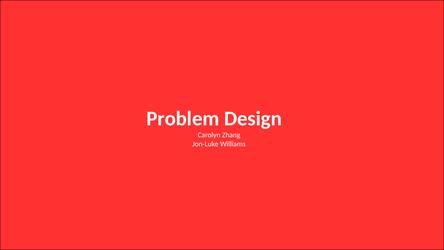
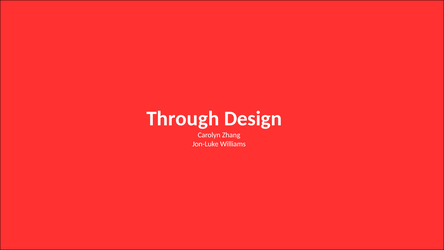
Problem: Problem -> Through
